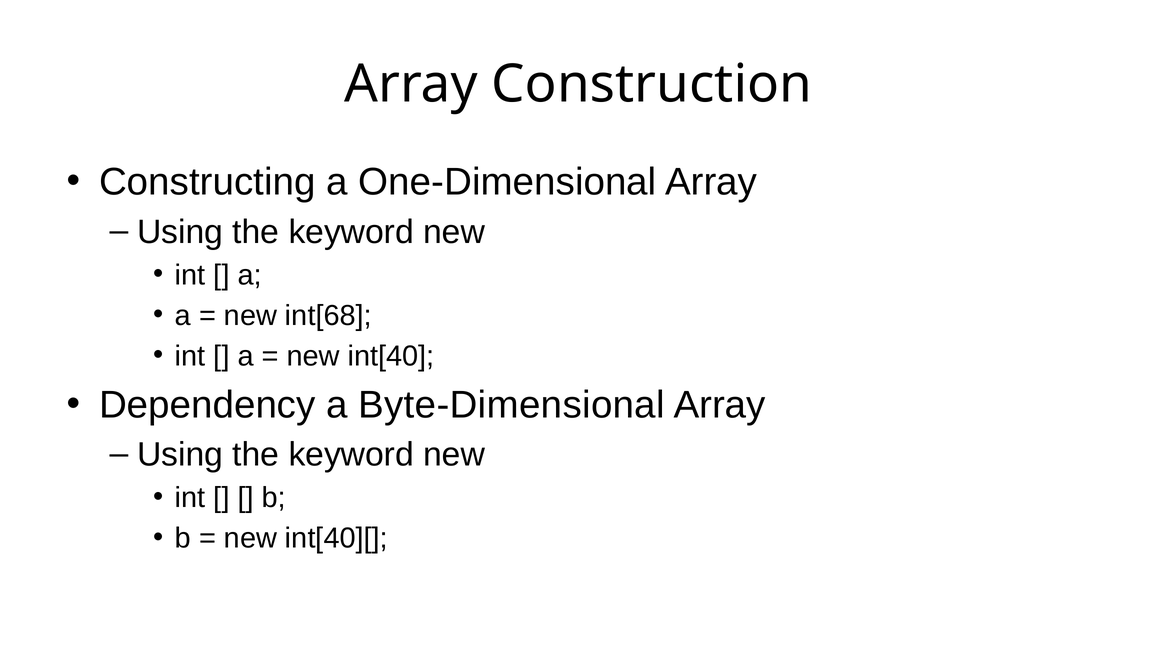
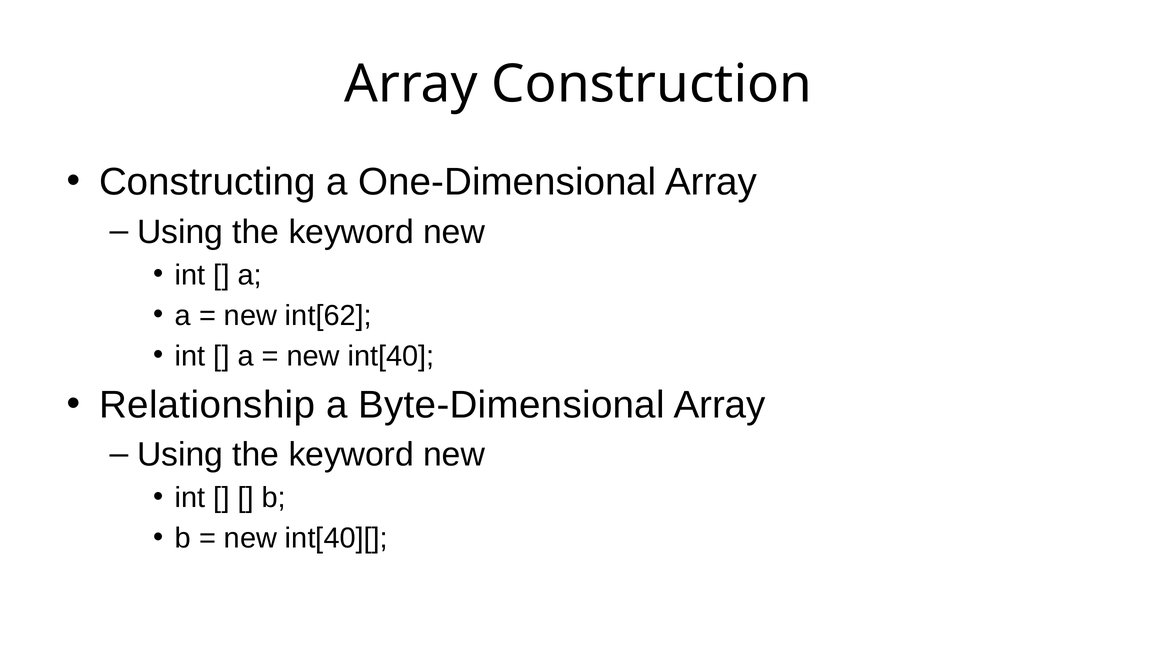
int[68: int[68 -> int[62
Dependency: Dependency -> Relationship
